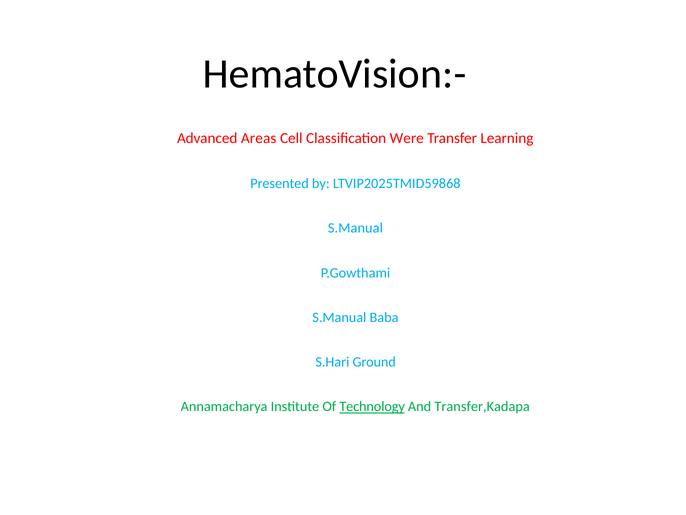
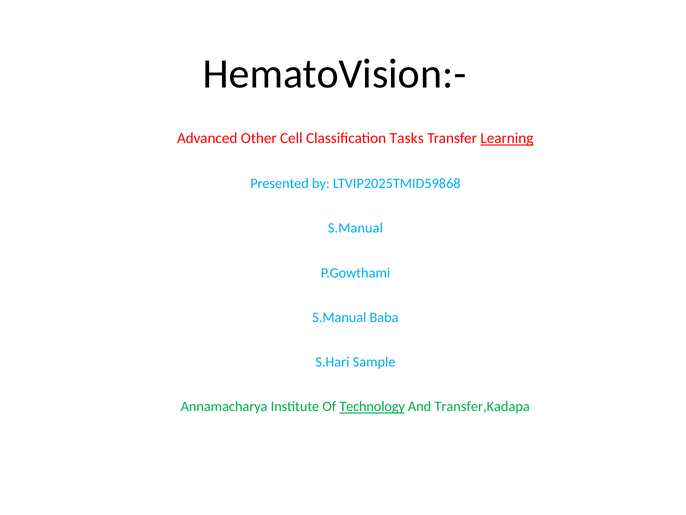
Areas: Areas -> Other
Were: Were -> Tasks
Learning underline: none -> present
Ground: Ground -> Sample
